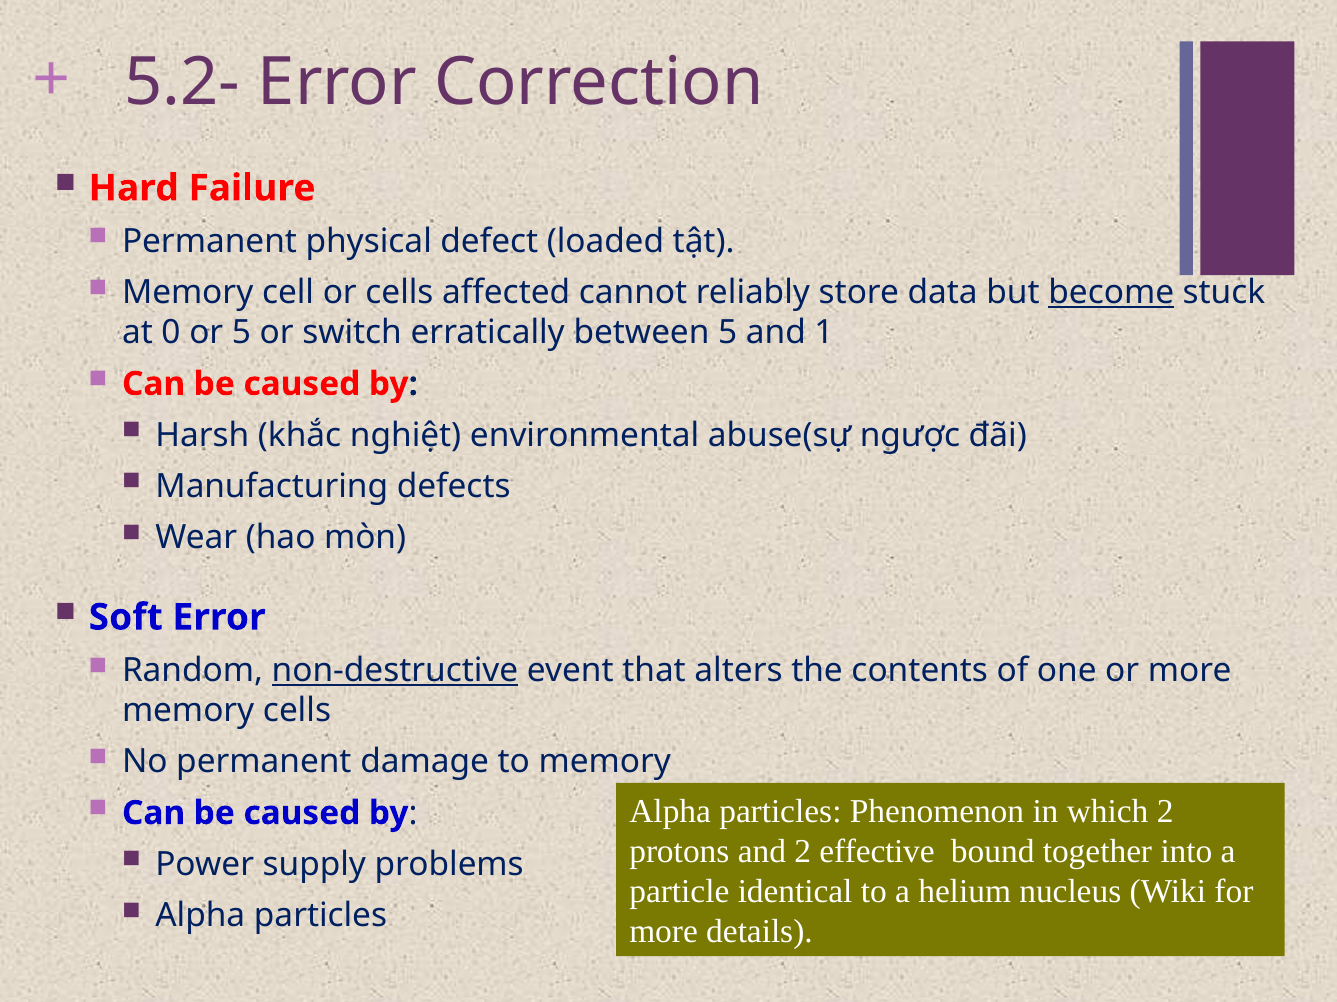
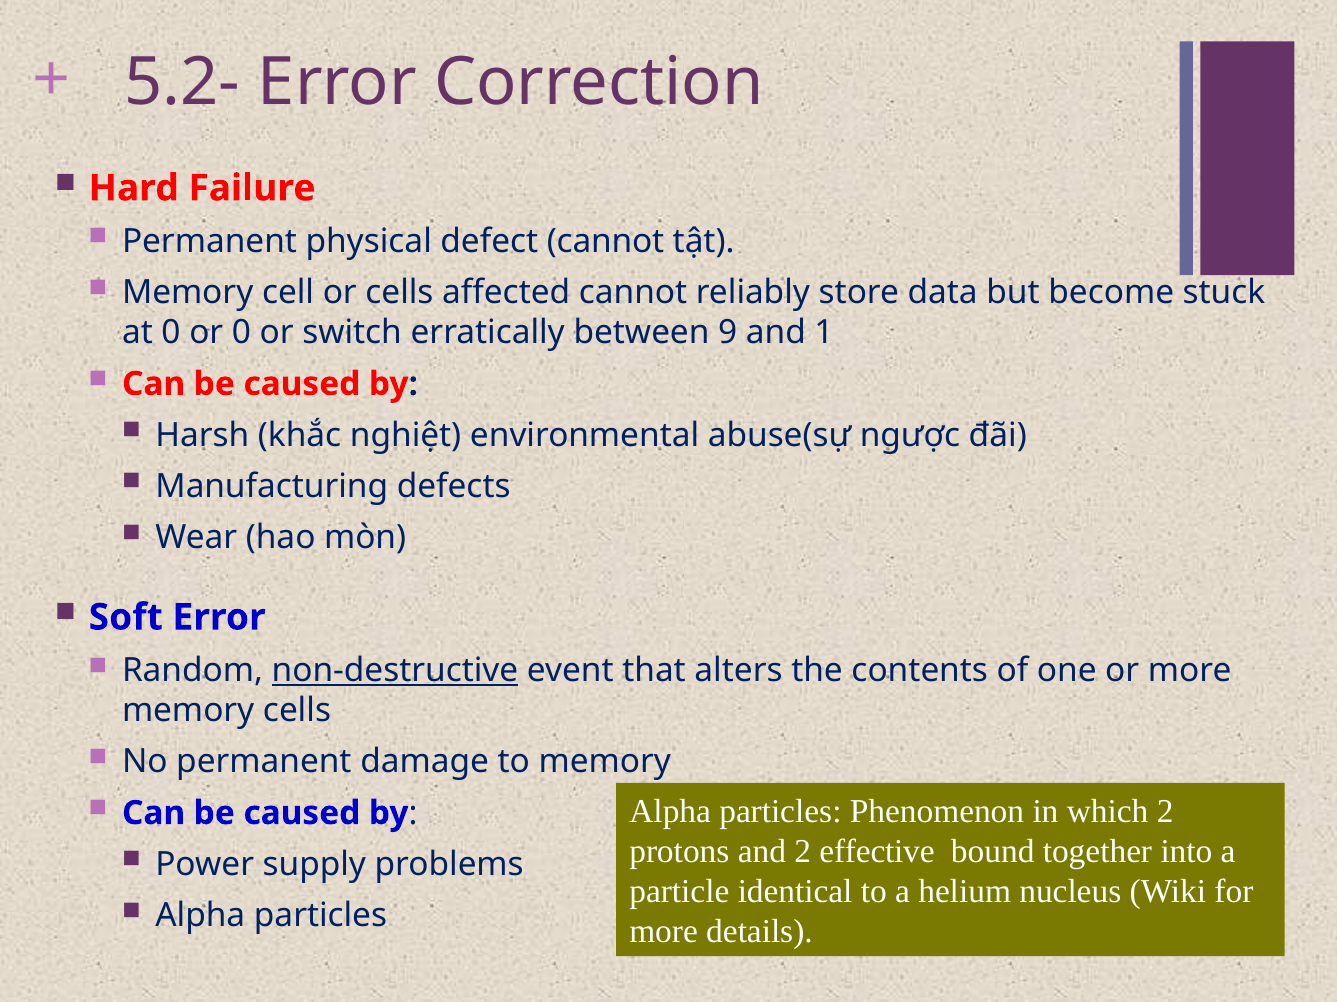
defect loaded: loaded -> cannot
become underline: present -> none
or 5: 5 -> 0
between 5: 5 -> 9
